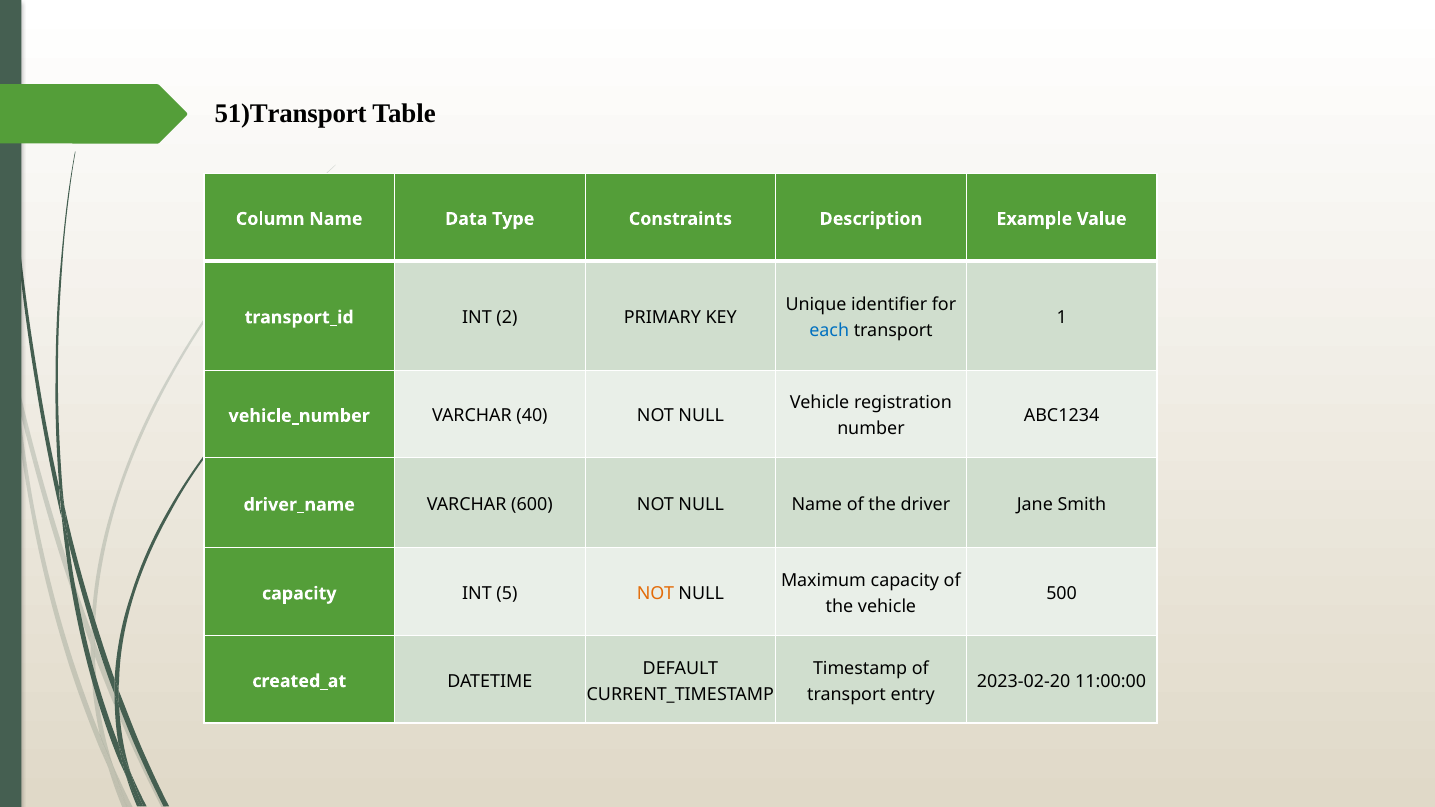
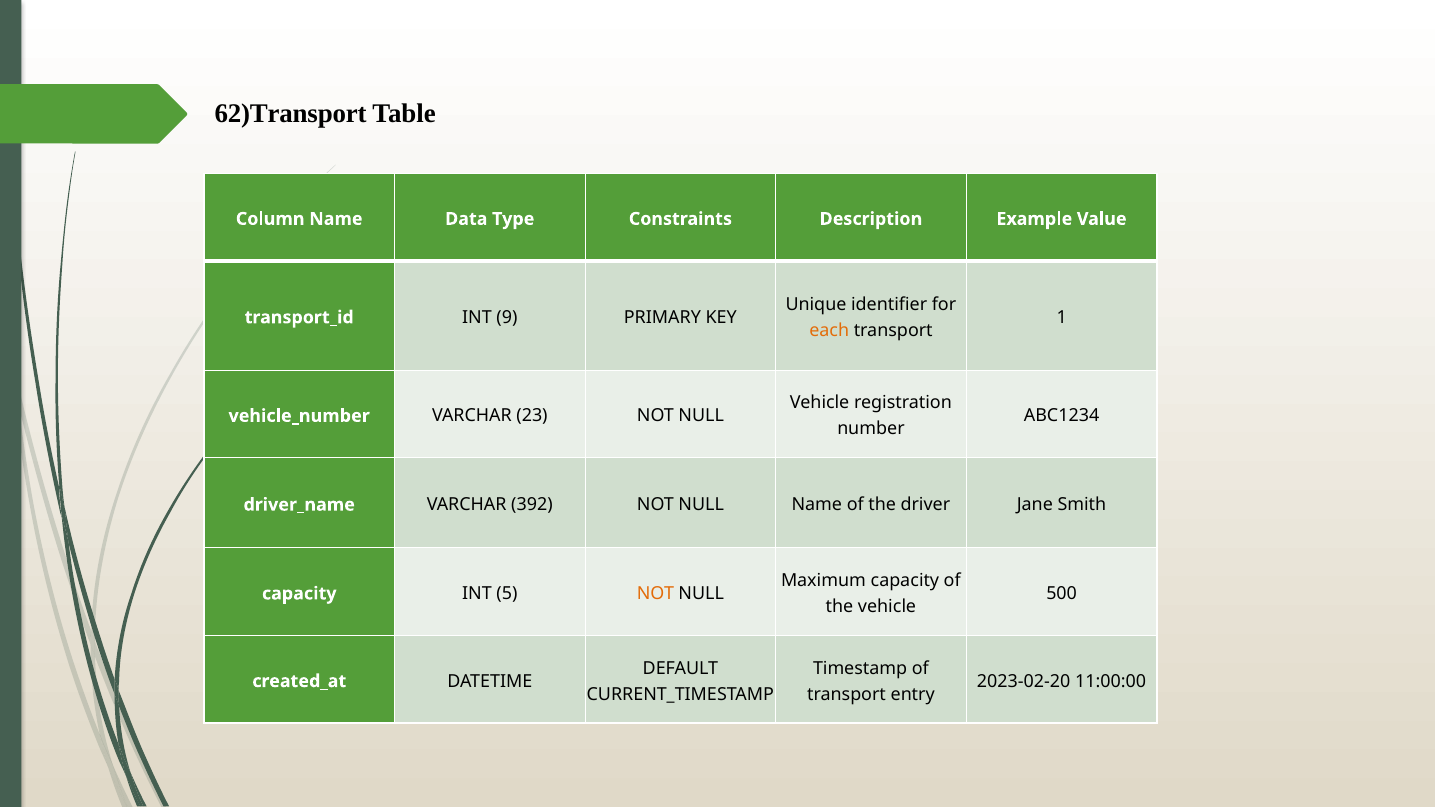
51)Transport: 51)Transport -> 62)Transport
2: 2 -> 9
each colour: blue -> orange
40: 40 -> 23
600: 600 -> 392
